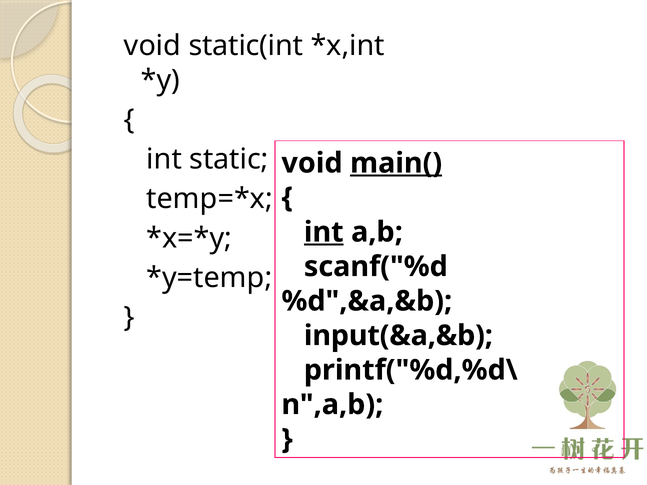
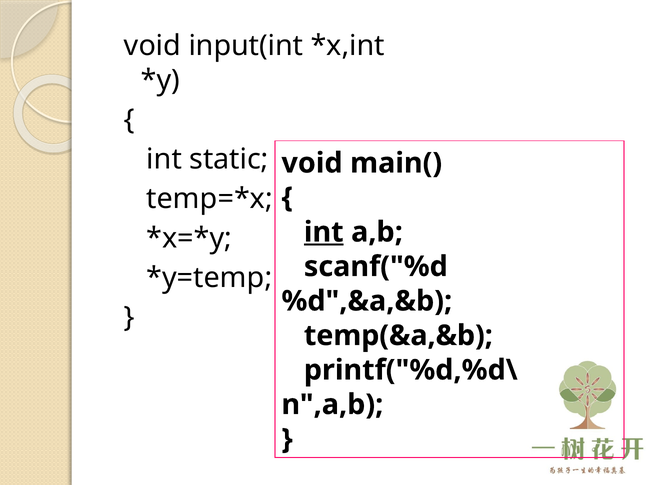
static(int: static(int -> input(int
main( underline: present -> none
input(&a,&b: input(&a,&b -> temp(&a,&b
